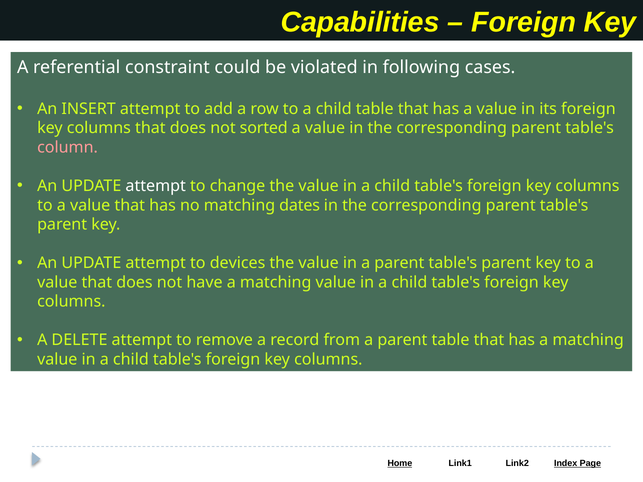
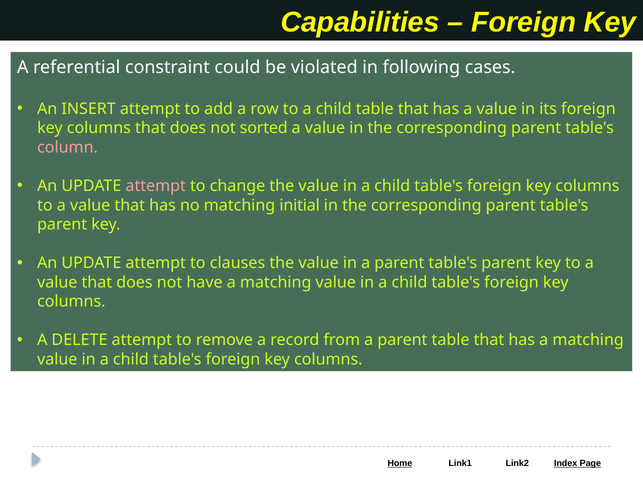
attempt at (156, 186) colour: white -> pink
dates: dates -> initial
devices: devices -> clauses
